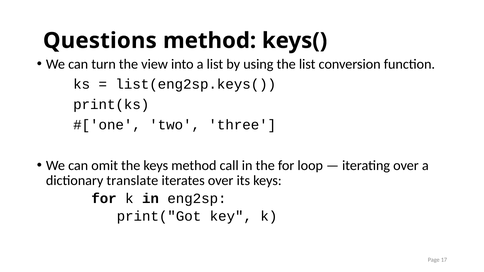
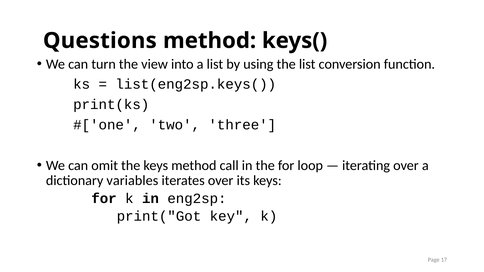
translate: translate -> variables
